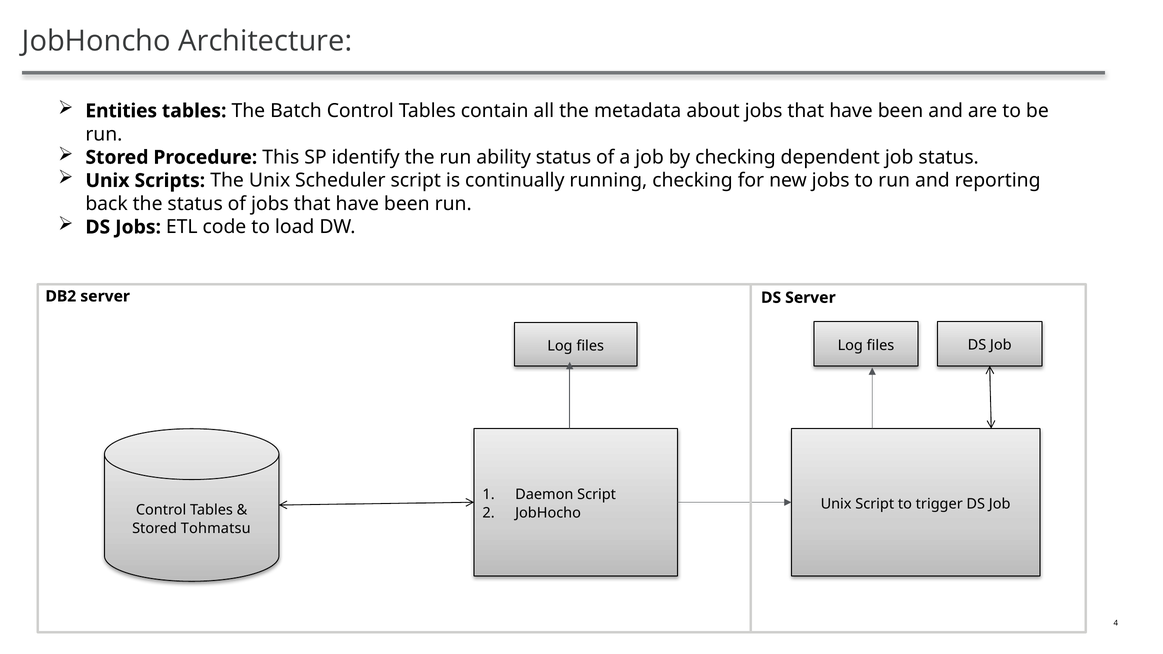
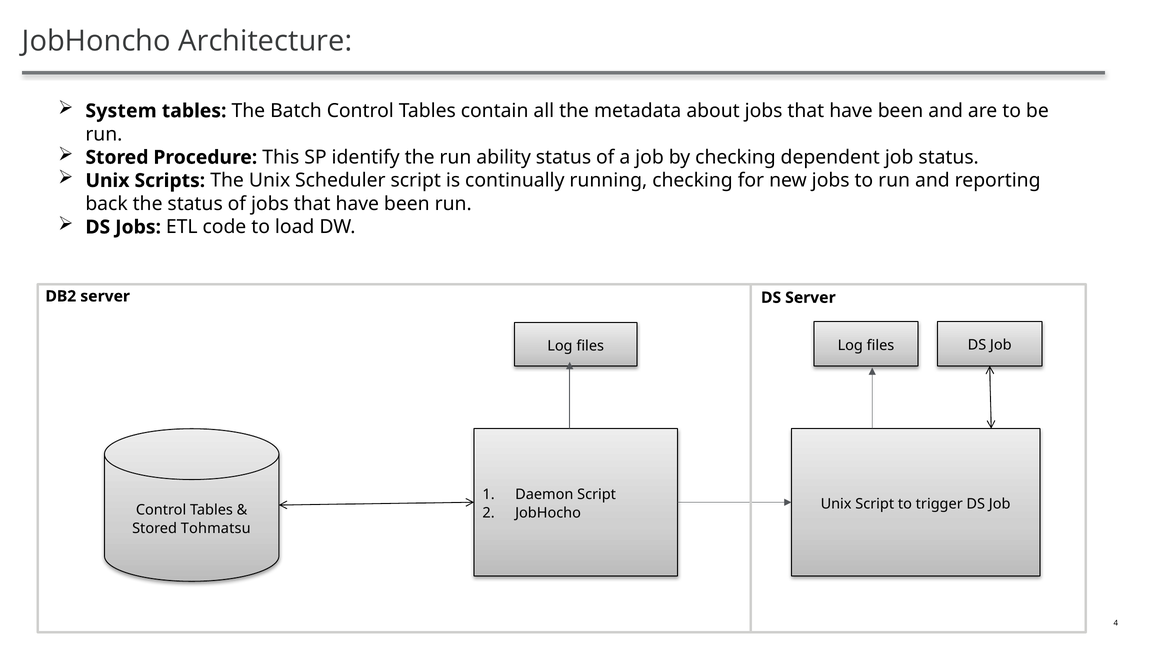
Entities: Entities -> System
